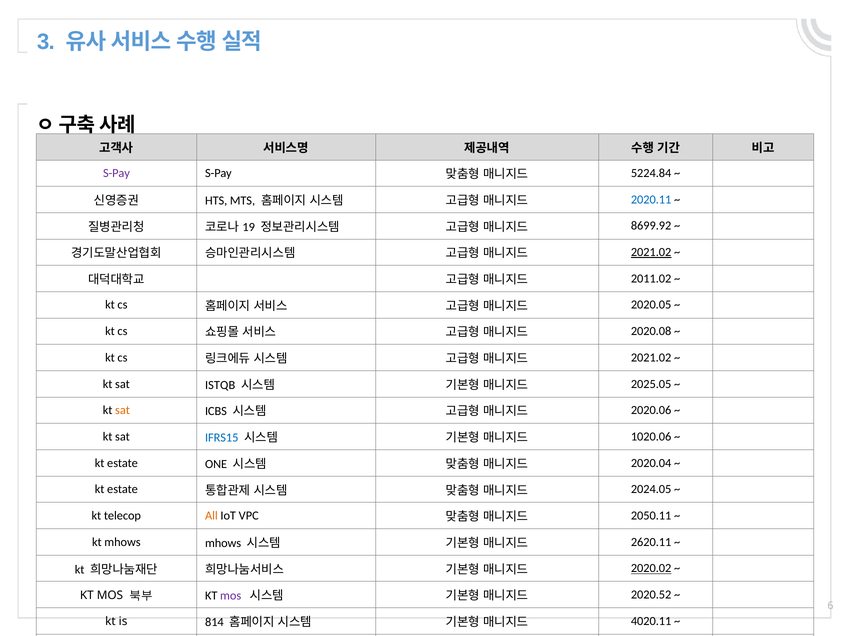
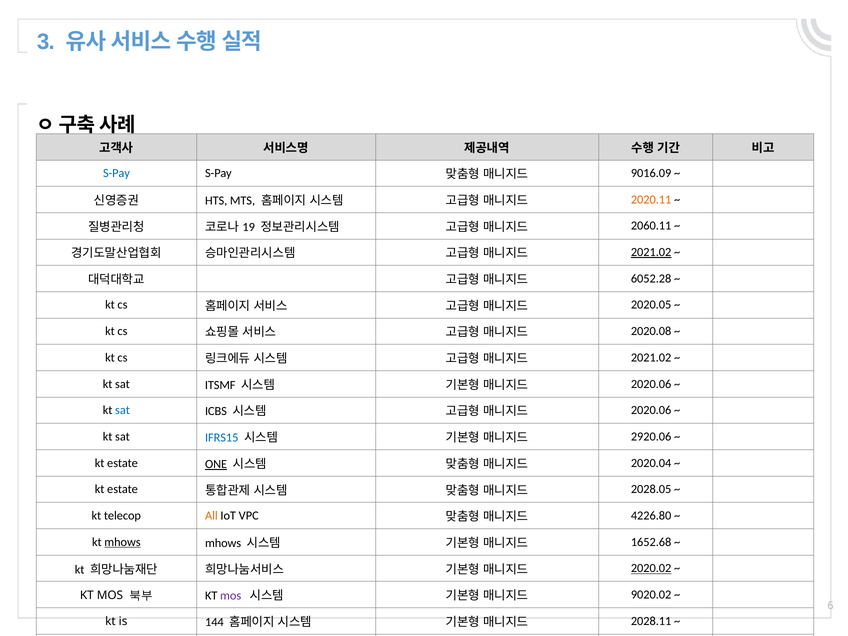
S-Pay at (116, 173) colour: purple -> blue
5224.84: 5224.84 -> 9016.09
2020.11 colour: blue -> orange
8699.92: 8699.92 -> 2060.11
2011.02: 2011.02 -> 6052.28
ISTQB: ISTQB -> ITSMF
2025.05 at (651, 384): 2025.05 -> 2020.06
sat at (122, 410) colour: orange -> blue
1020.06: 1020.06 -> 2920.06
ONE underline: none -> present
2024.05: 2024.05 -> 2028.05
2050.11: 2050.11 -> 4226.80
mhows at (122, 542) underline: none -> present
2620.11: 2620.11 -> 1652.68
2020.52: 2020.52 -> 9020.02
814: 814 -> 144
4020.11: 4020.11 -> 2028.11
